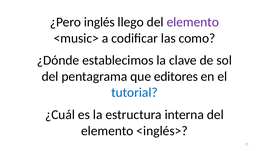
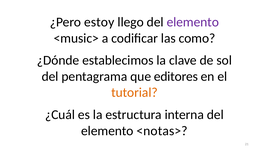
inglés: inglés -> estoy
tutorial colour: blue -> orange
<inglés>: <inglés> -> <notas>
